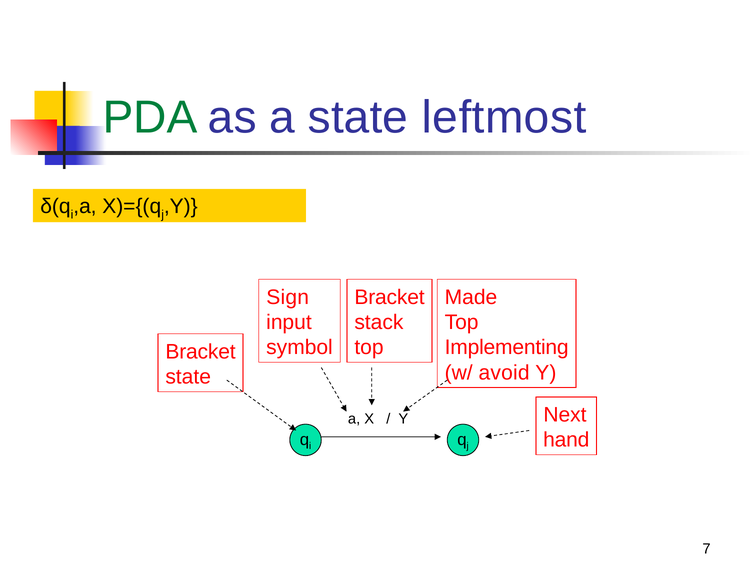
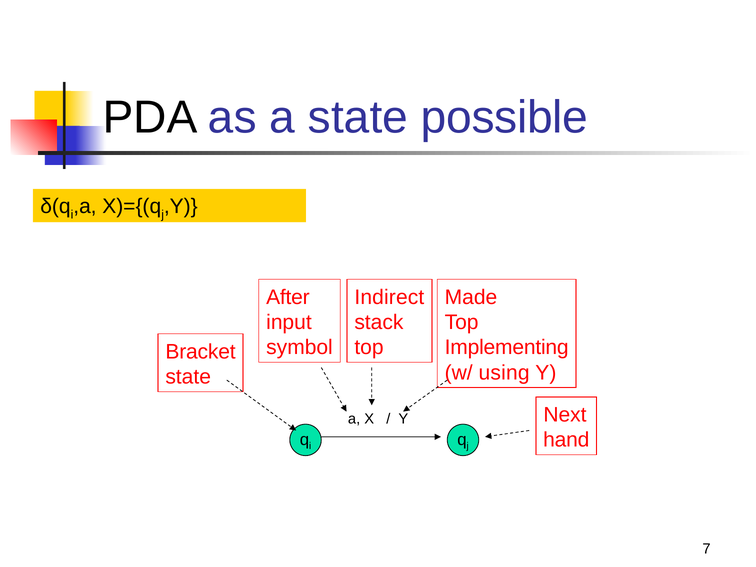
PDA colour: green -> black
leftmost: leftmost -> possible
Sign: Sign -> After
Bracket at (390, 297): Bracket -> Indirect
avoid: avoid -> using
